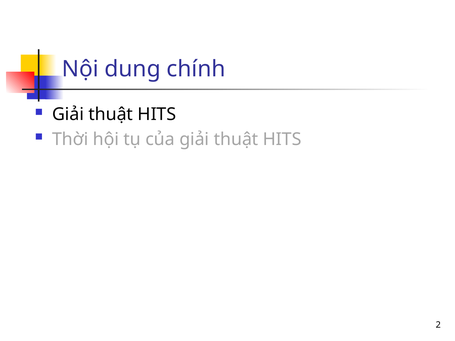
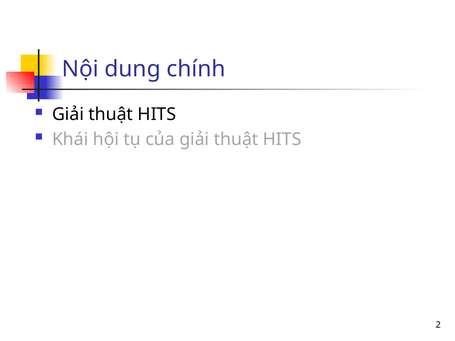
Thời: Thời -> Khái
